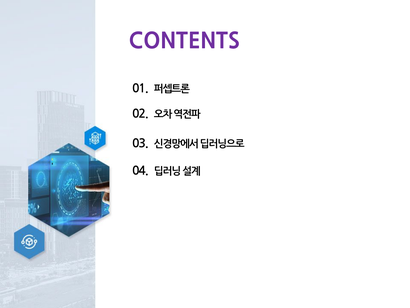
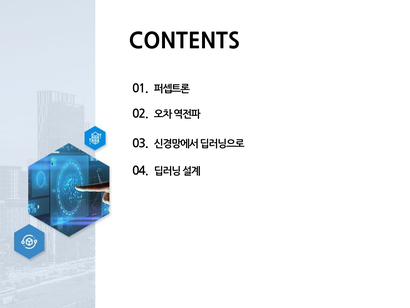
CONTENTS colour: purple -> black
